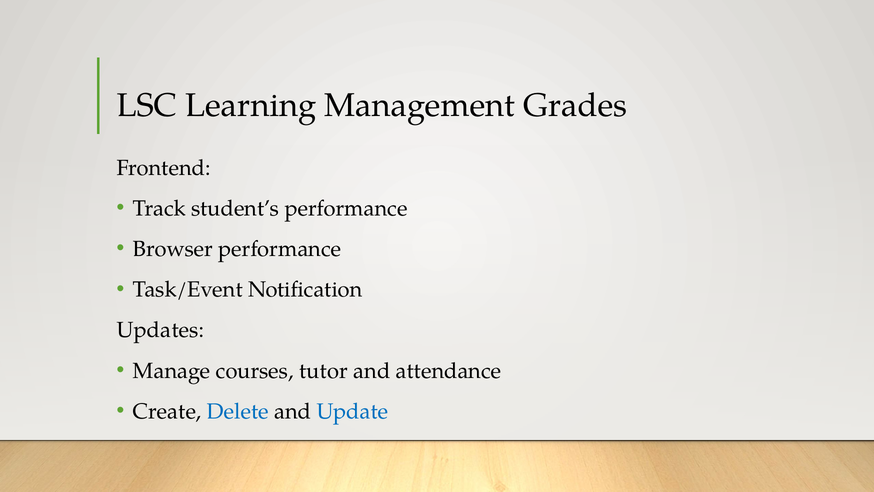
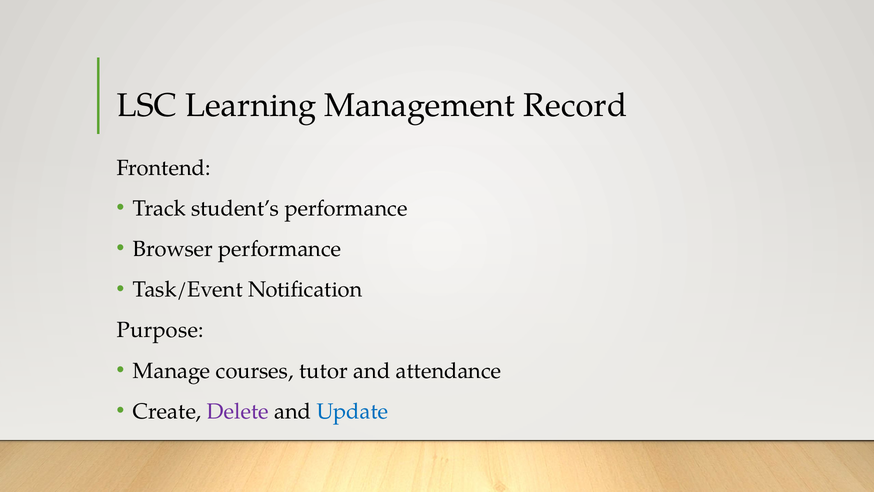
Grades: Grades -> Record
Updates: Updates -> Purpose
Delete colour: blue -> purple
